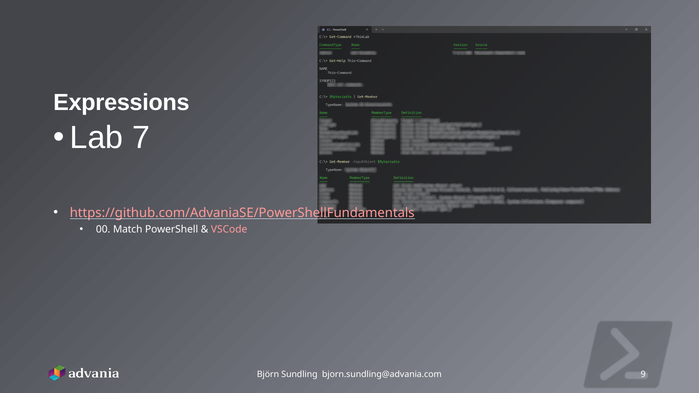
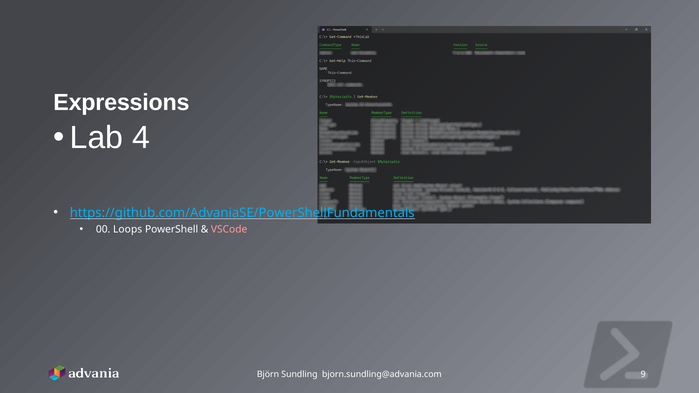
7: 7 -> 4
https://github.com/AdvaniaSE/PowerShellFundamentals colour: pink -> light blue
Match: Match -> Loops
